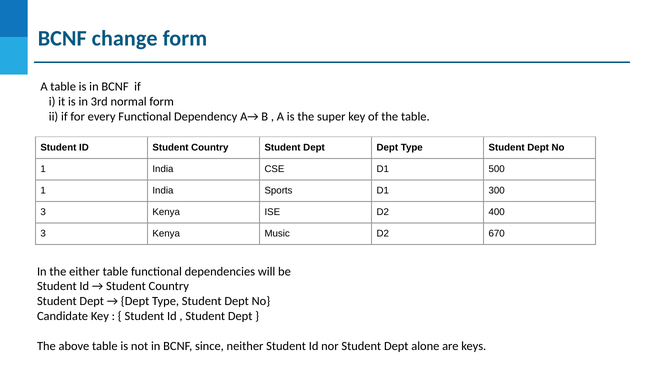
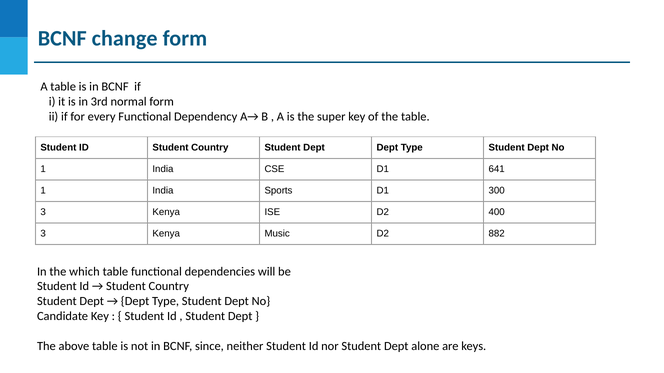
500: 500 -> 641
670: 670 -> 882
either: either -> which
